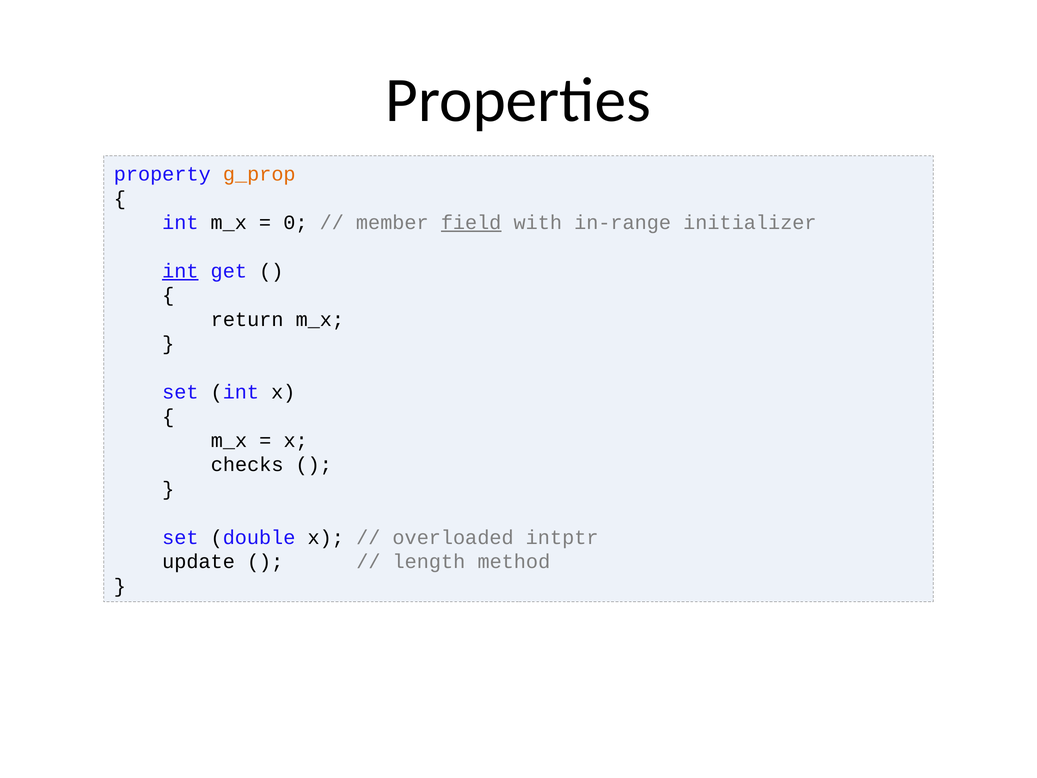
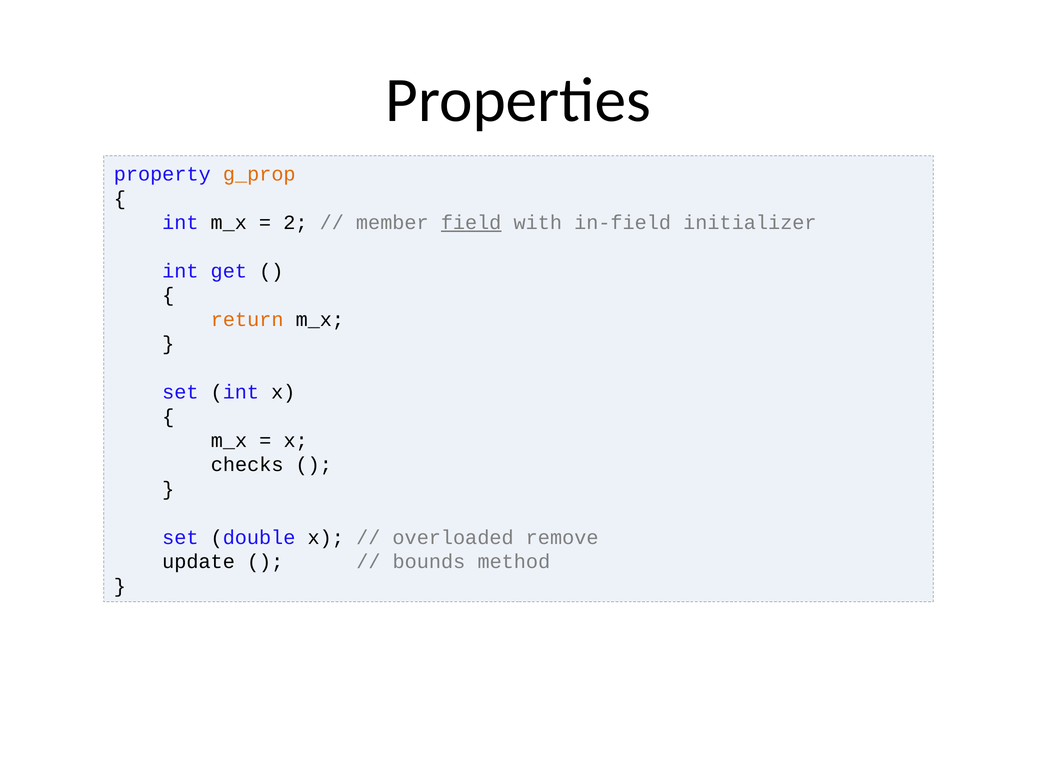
0: 0 -> 2
in-range: in-range -> in-field
int at (180, 271) underline: present -> none
return colour: black -> orange
intptr: intptr -> remove
length: length -> bounds
